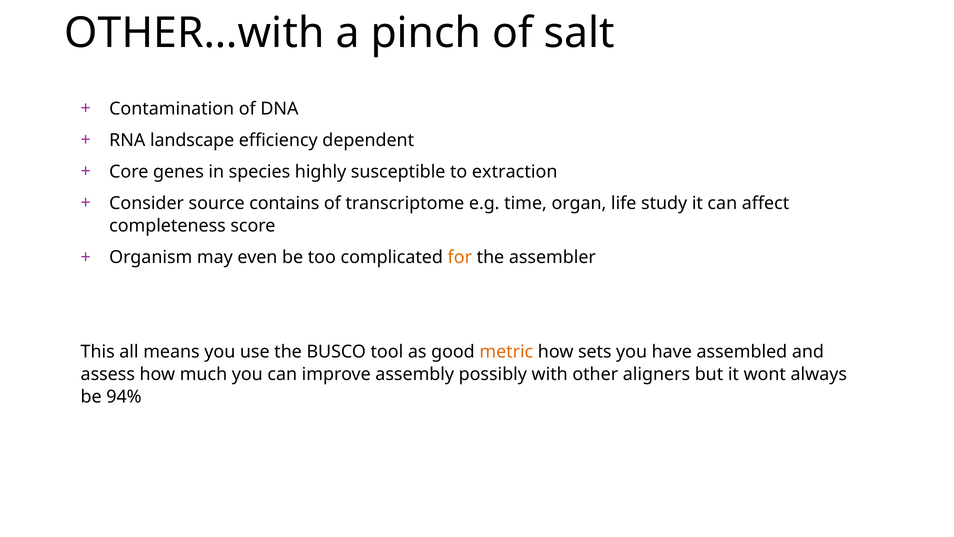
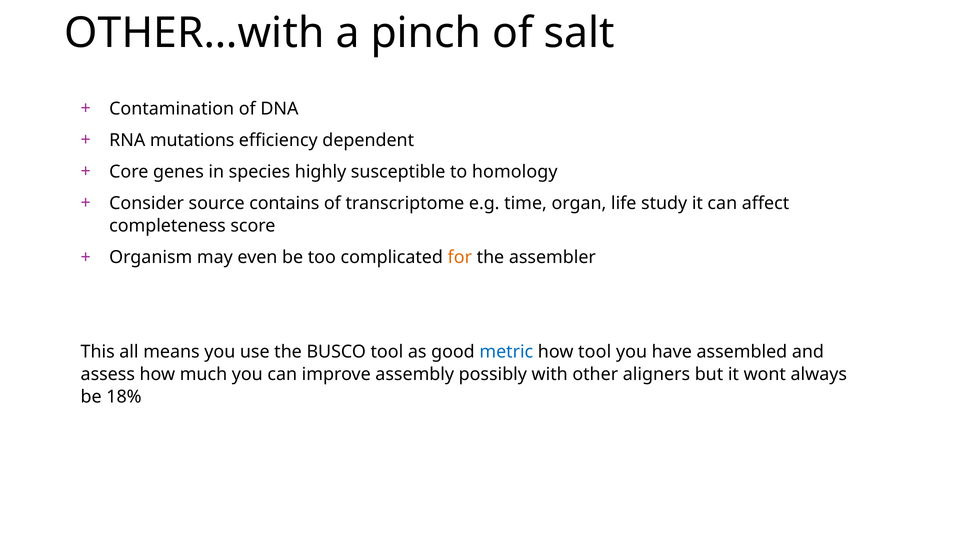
landscape: landscape -> mutations
extraction: extraction -> homology
metric colour: orange -> blue
how sets: sets -> tool
94%: 94% -> 18%
